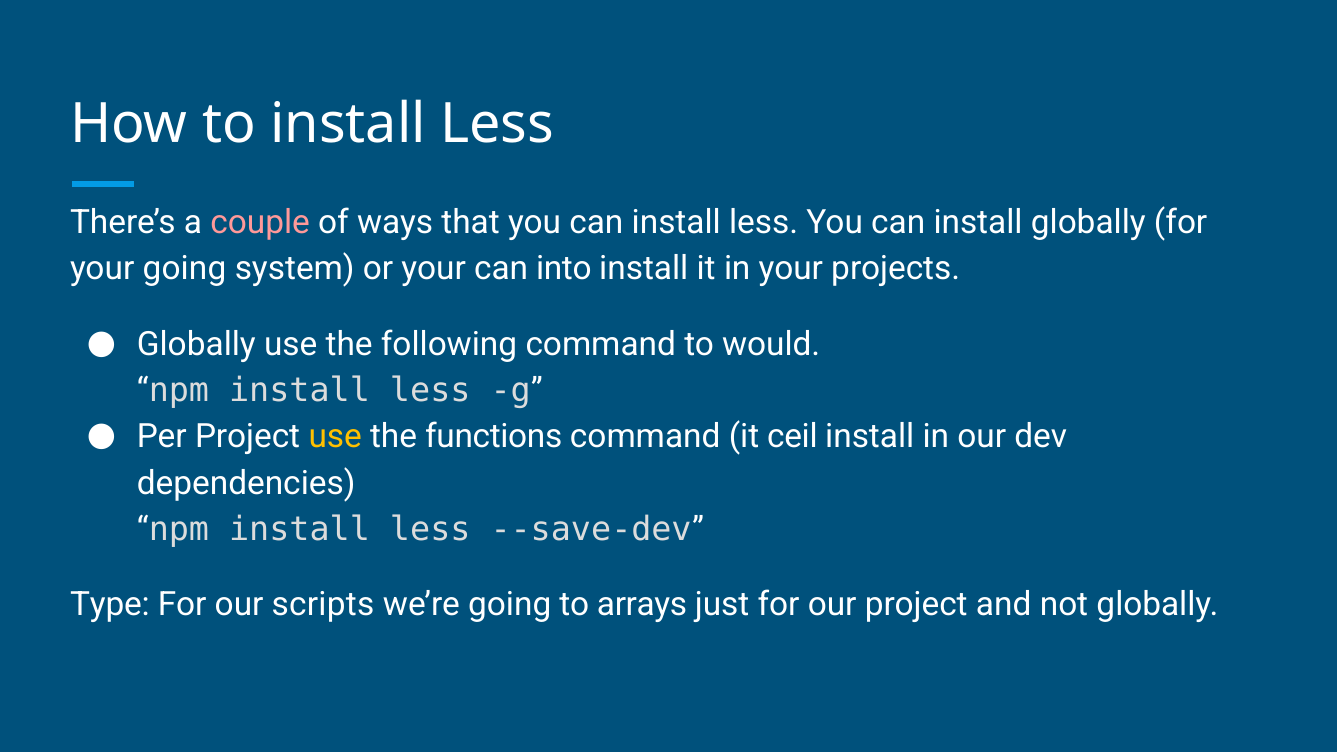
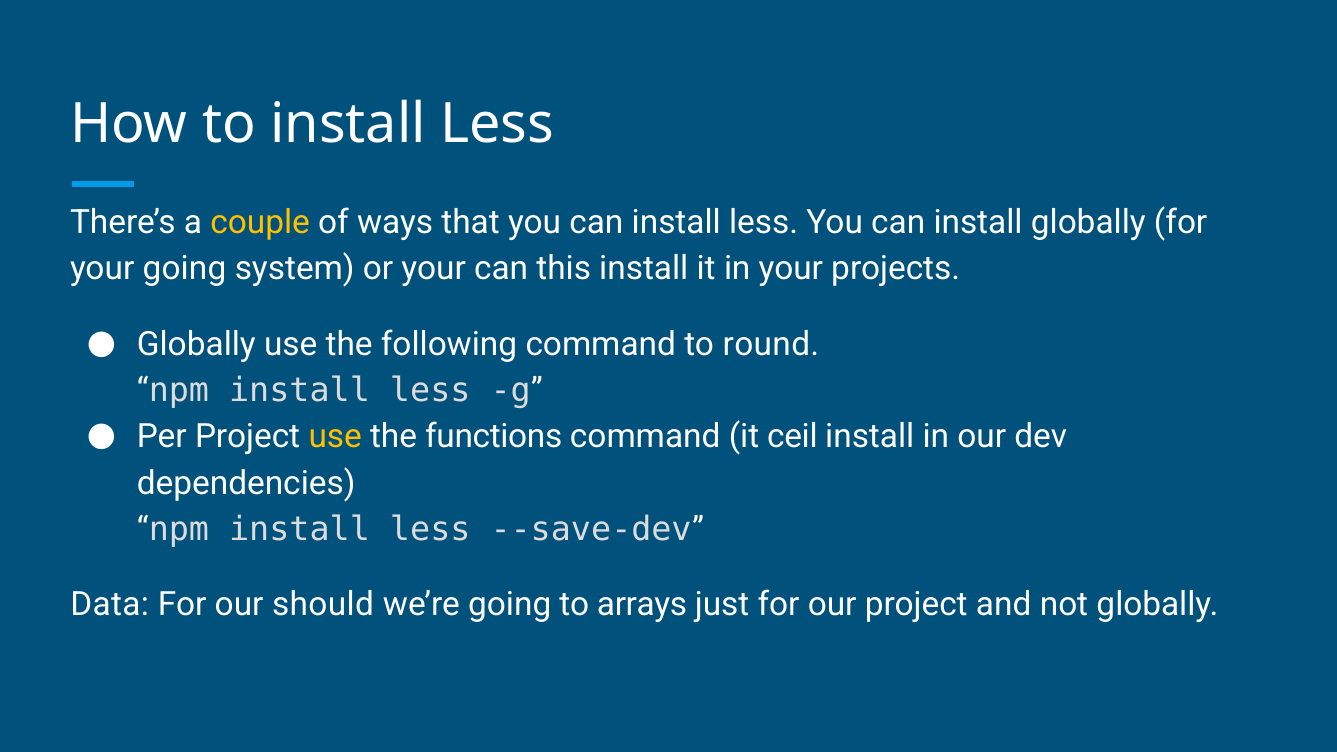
couple colour: pink -> yellow
into: into -> this
would: would -> round
Type: Type -> Data
scripts: scripts -> should
